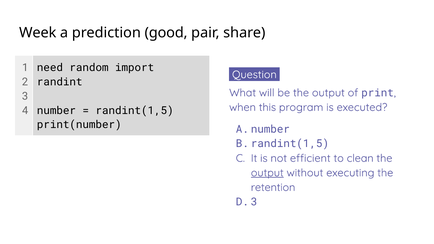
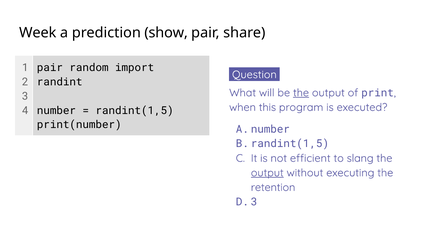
good: good -> show
need at (50, 68): need -> pair
the at (301, 93) underline: none -> present
clean: clean -> slang
